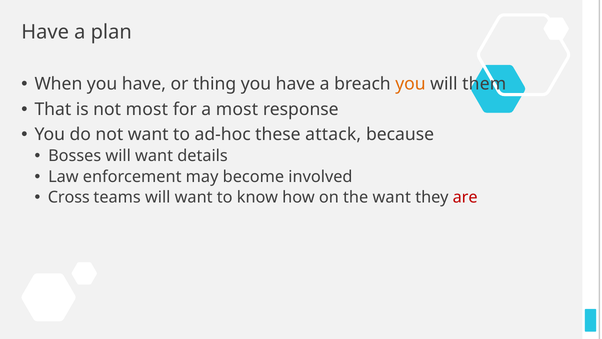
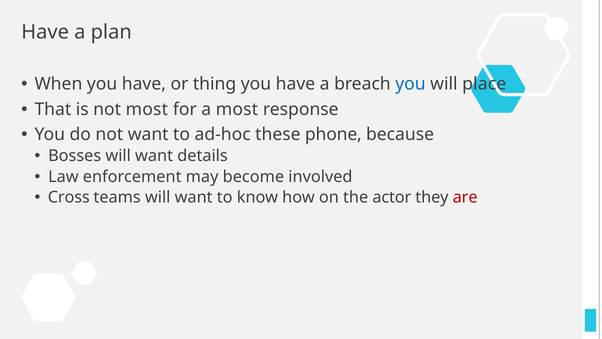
you at (411, 84) colour: orange -> blue
them: them -> place
attack: attack -> phone
the want: want -> actor
